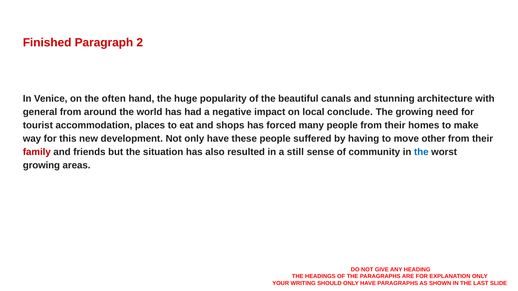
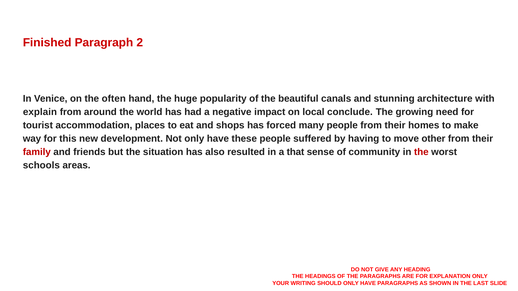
general: general -> explain
still: still -> that
the at (421, 152) colour: blue -> red
growing at (41, 166): growing -> schools
